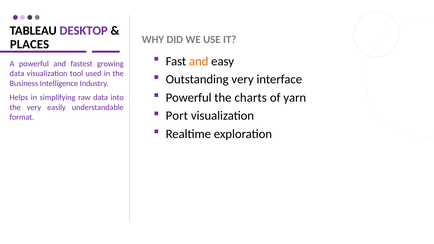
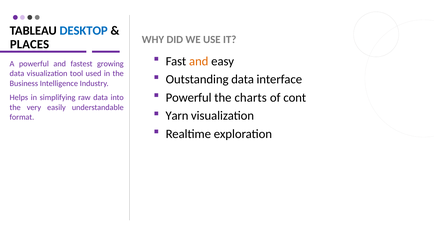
DESKTOP colour: purple -> blue
Outstanding very: very -> data
yarn: yarn -> cont
Port: Port -> Yarn
